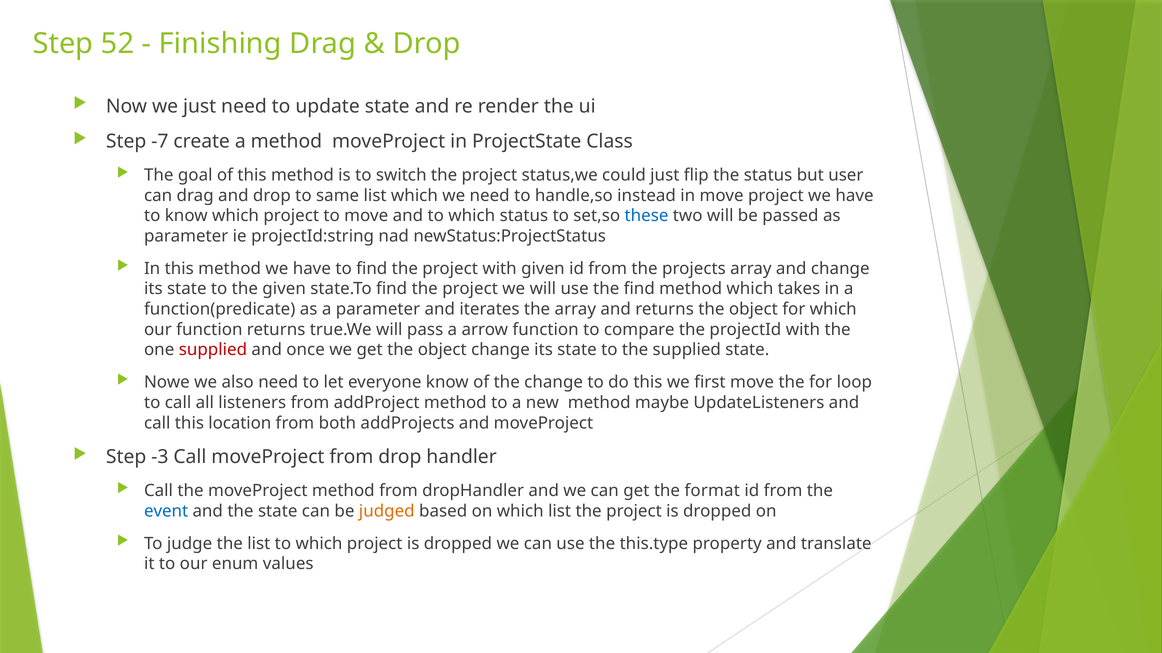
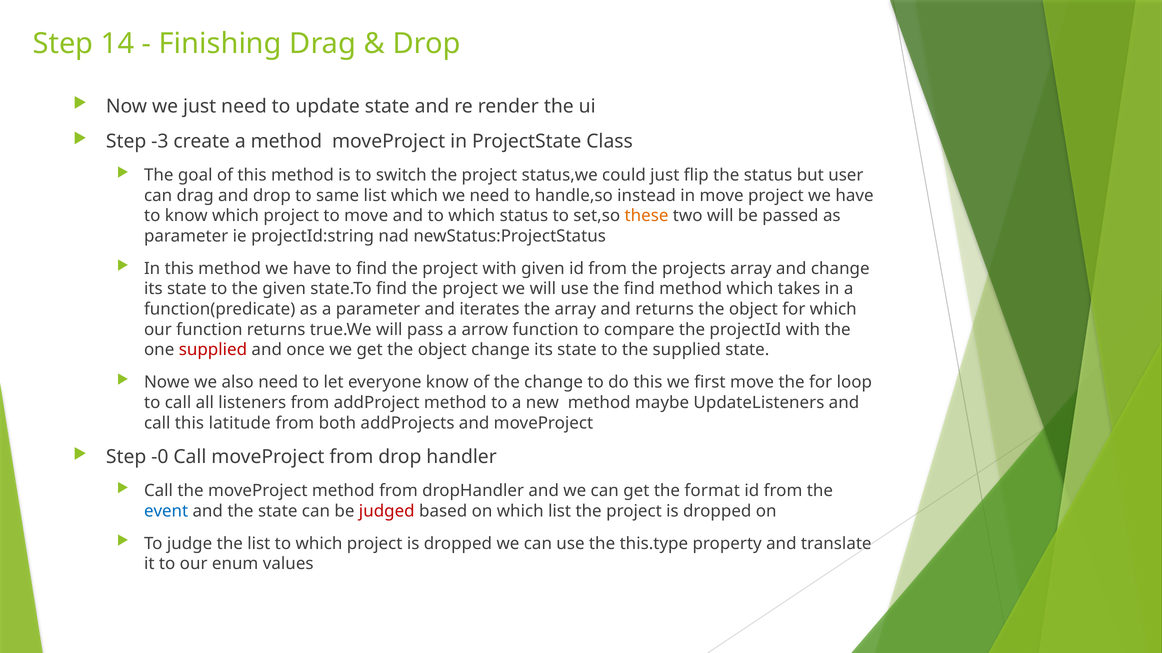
52: 52 -> 14
-7: -7 -> -3
these colour: blue -> orange
location: location -> latitude
-3: -3 -> -0
judged colour: orange -> red
